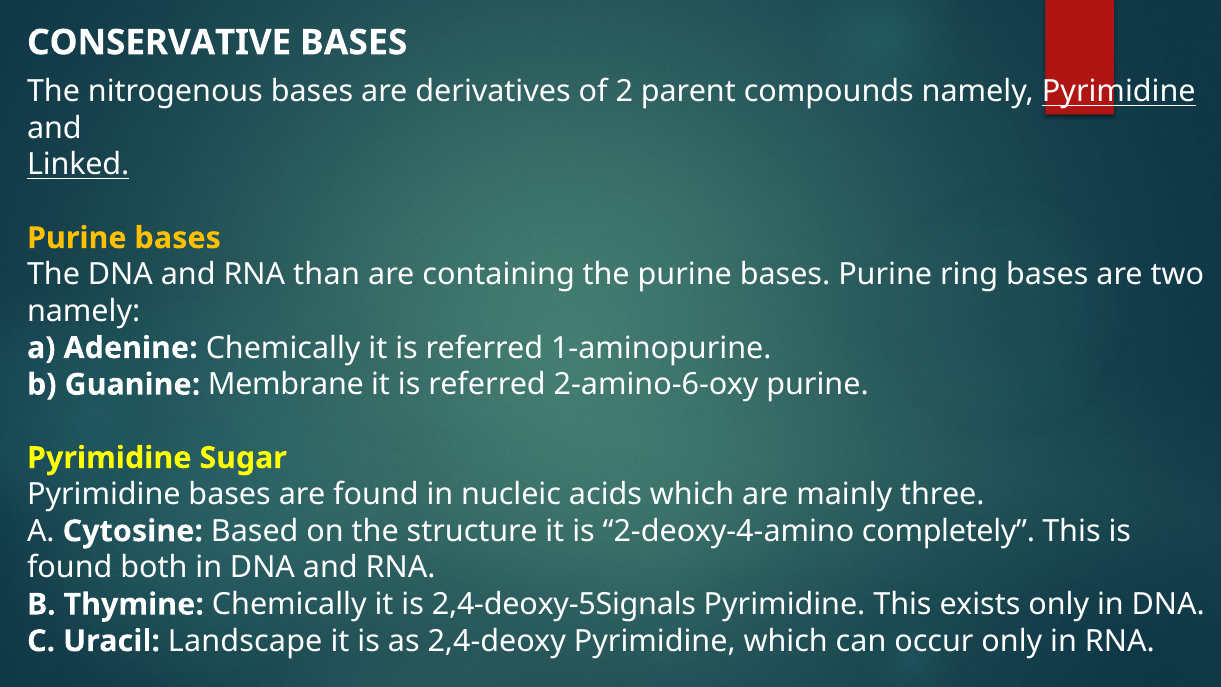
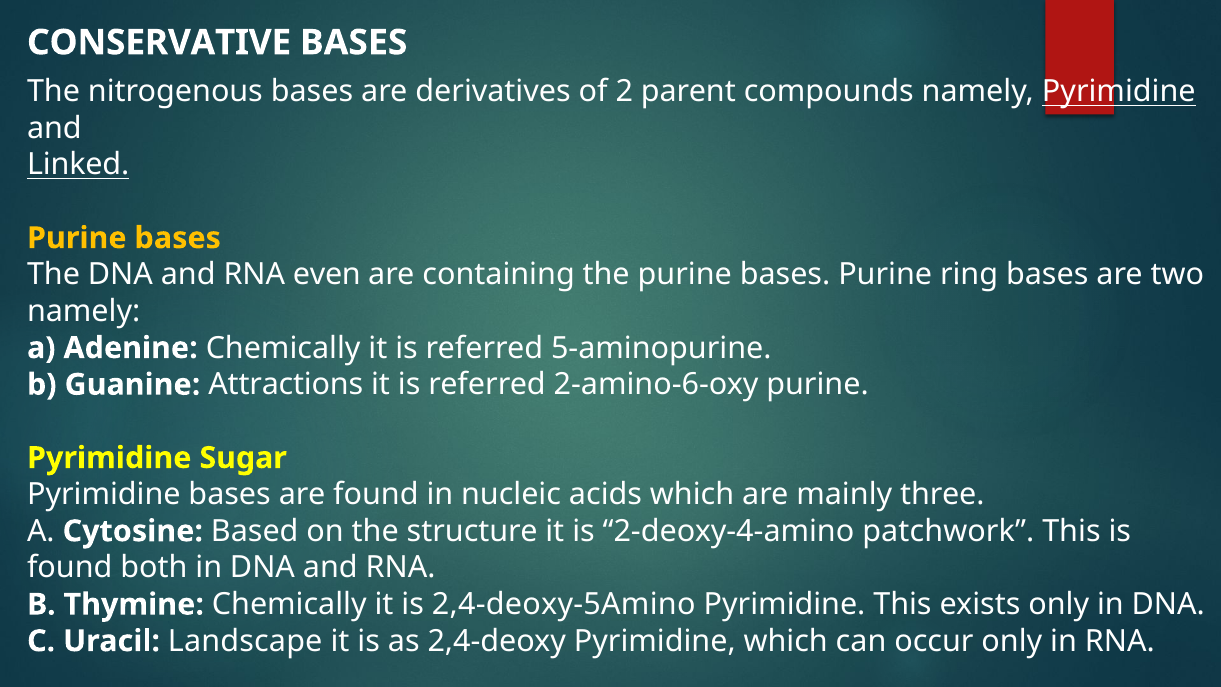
than: than -> even
1-aminopurine: 1-aminopurine -> 5-aminopurine
Membrane: Membrane -> Attractions
completely: completely -> patchwork
2,4-deoxy-5Signals: 2,4-deoxy-5Signals -> 2,4-deoxy-5Amino
